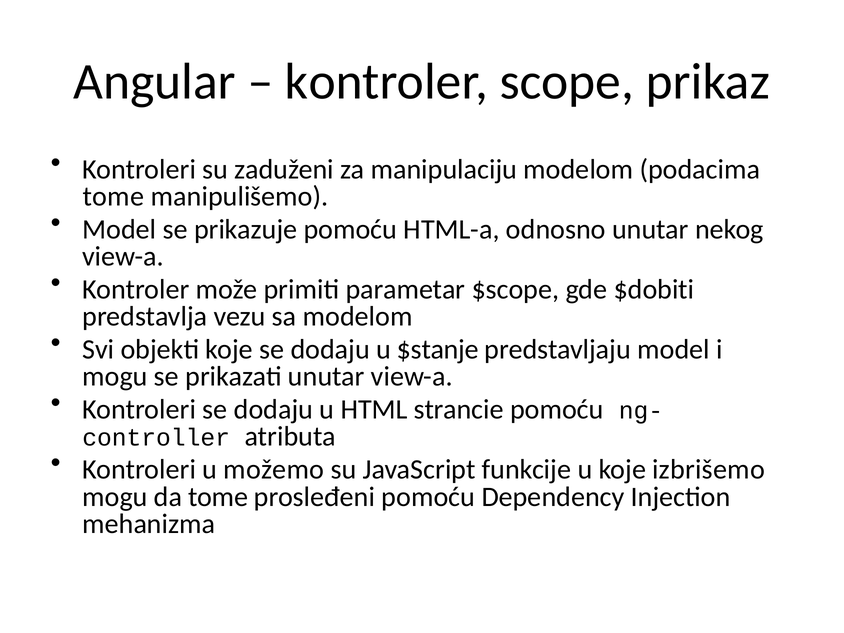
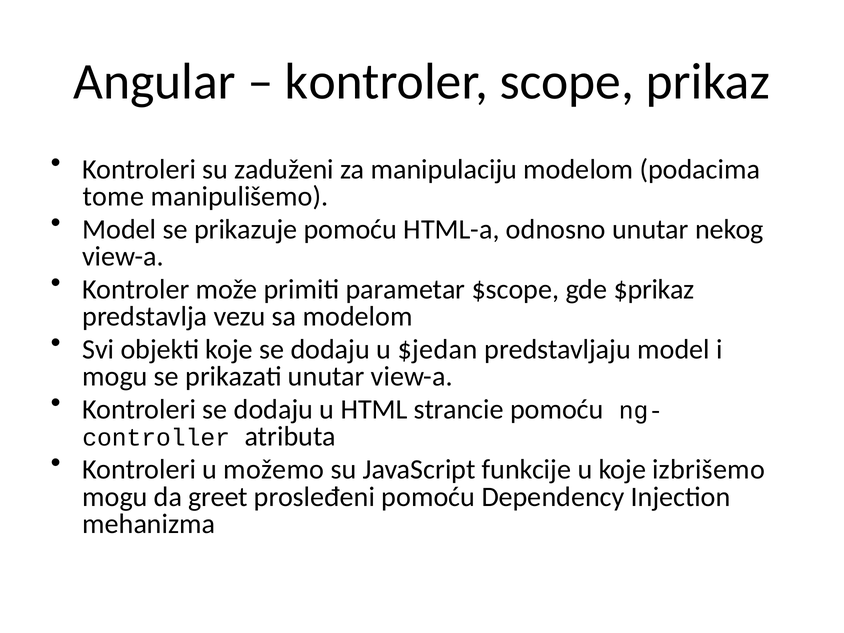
$dobiti: $dobiti -> $prikaz
$stanje: $stanje -> $jedan
da tome: tome -> greet
